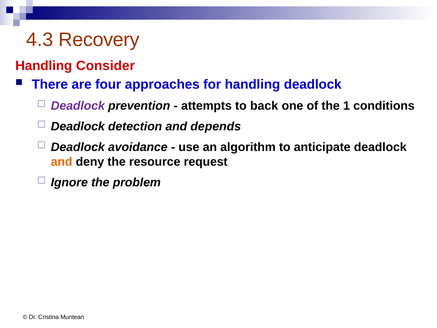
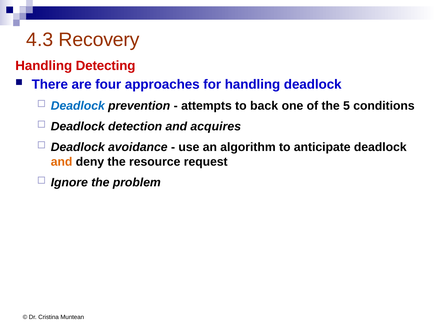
Consider: Consider -> Detecting
Deadlock at (78, 106) colour: purple -> blue
1: 1 -> 5
depends: depends -> acquires
